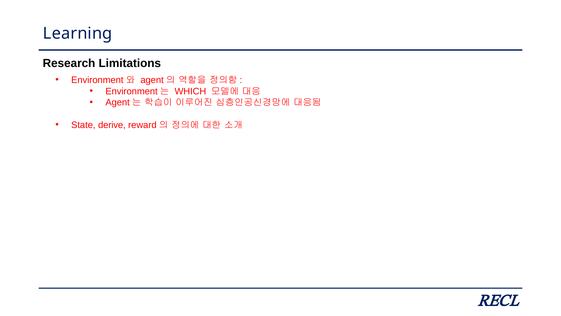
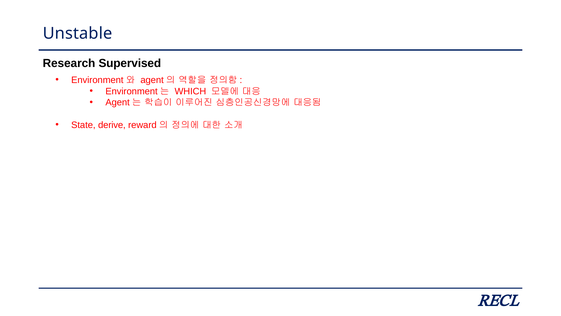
Learning: Learning -> Unstable
Limitations: Limitations -> Supervised
